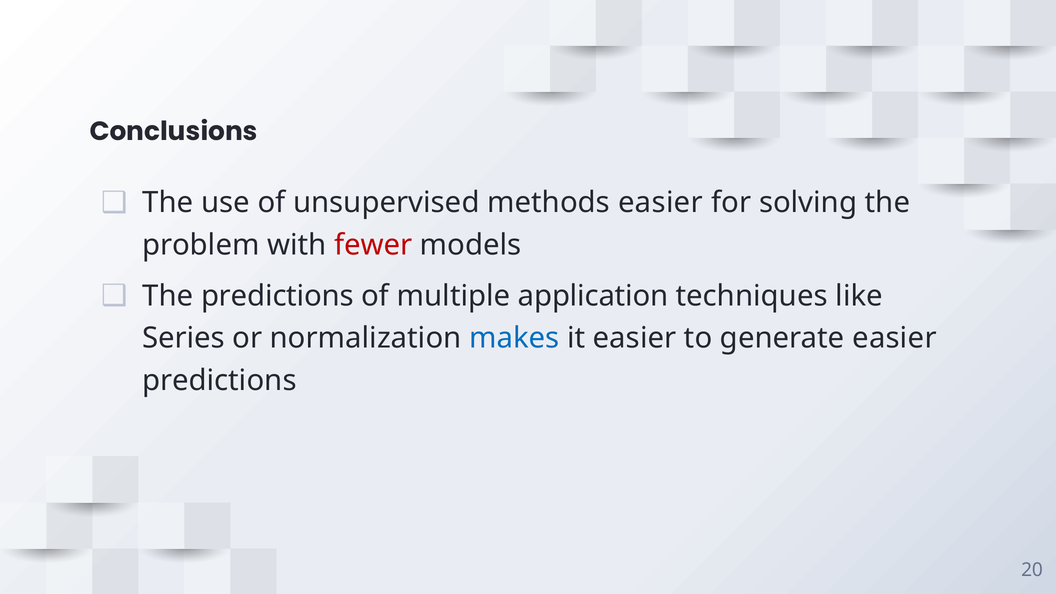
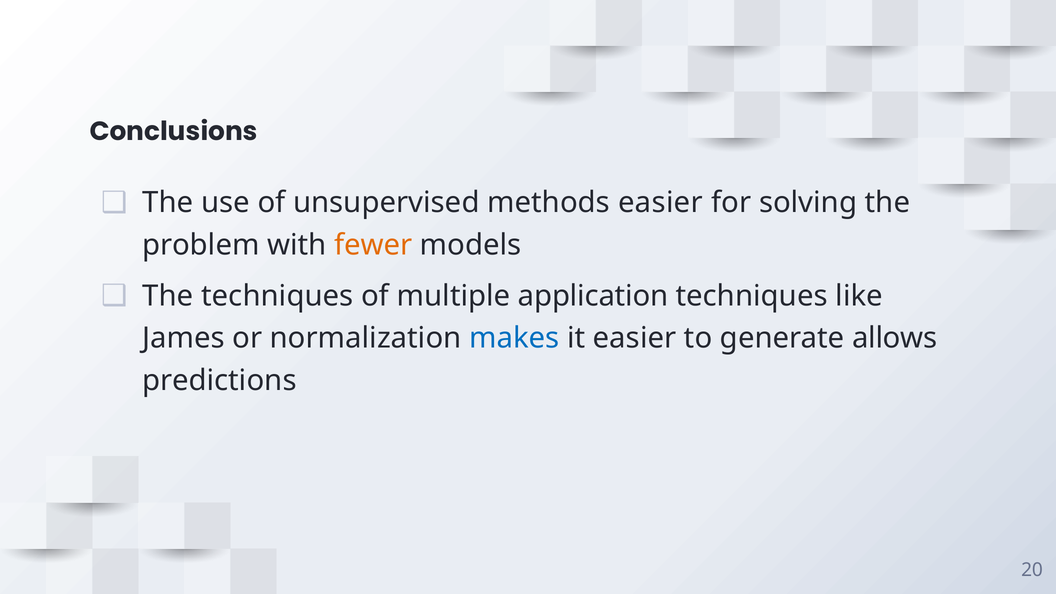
fewer colour: red -> orange
The predictions: predictions -> techniques
Series: Series -> James
generate easier: easier -> allows
